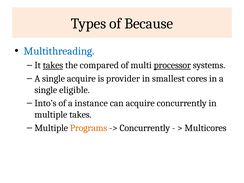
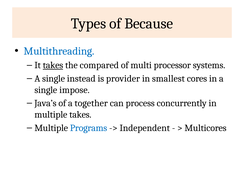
processor underline: present -> none
single acquire: acquire -> instead
eligible: eligible -> impose
Into’s: Into’s -> Java’s
instance: instance -> together
can acquire: acquire -> process
Programs colour: orange -> blue
Concurrently at (145, 128): Concurrently -> Independent
